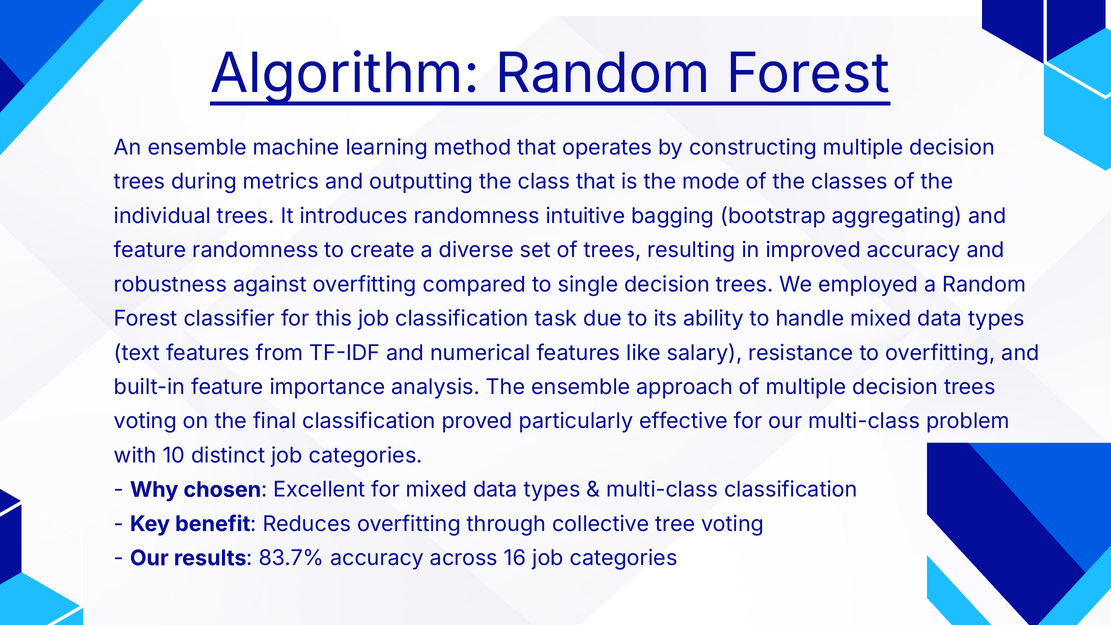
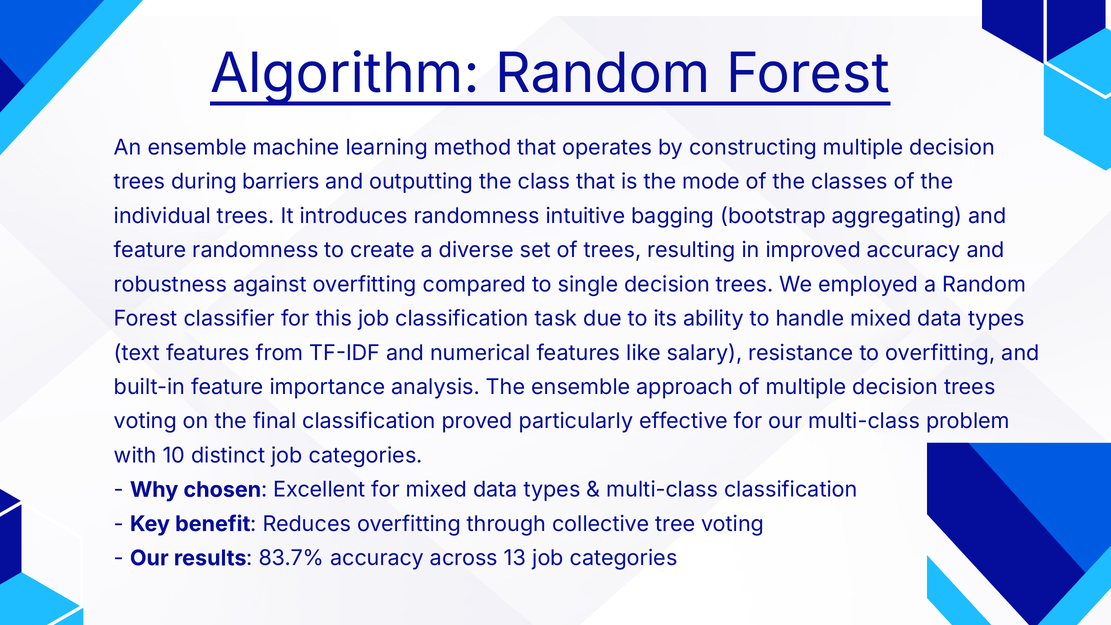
metrics: metrics -> barriers
16: 16 -> 13
